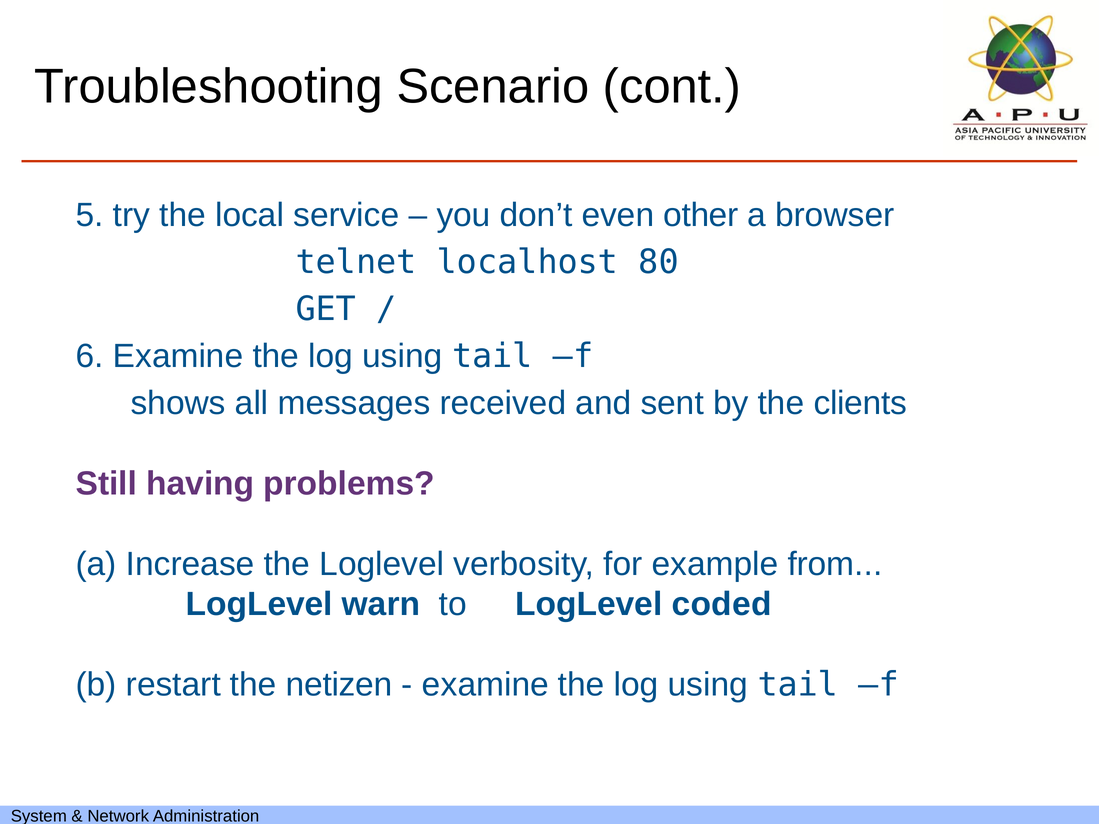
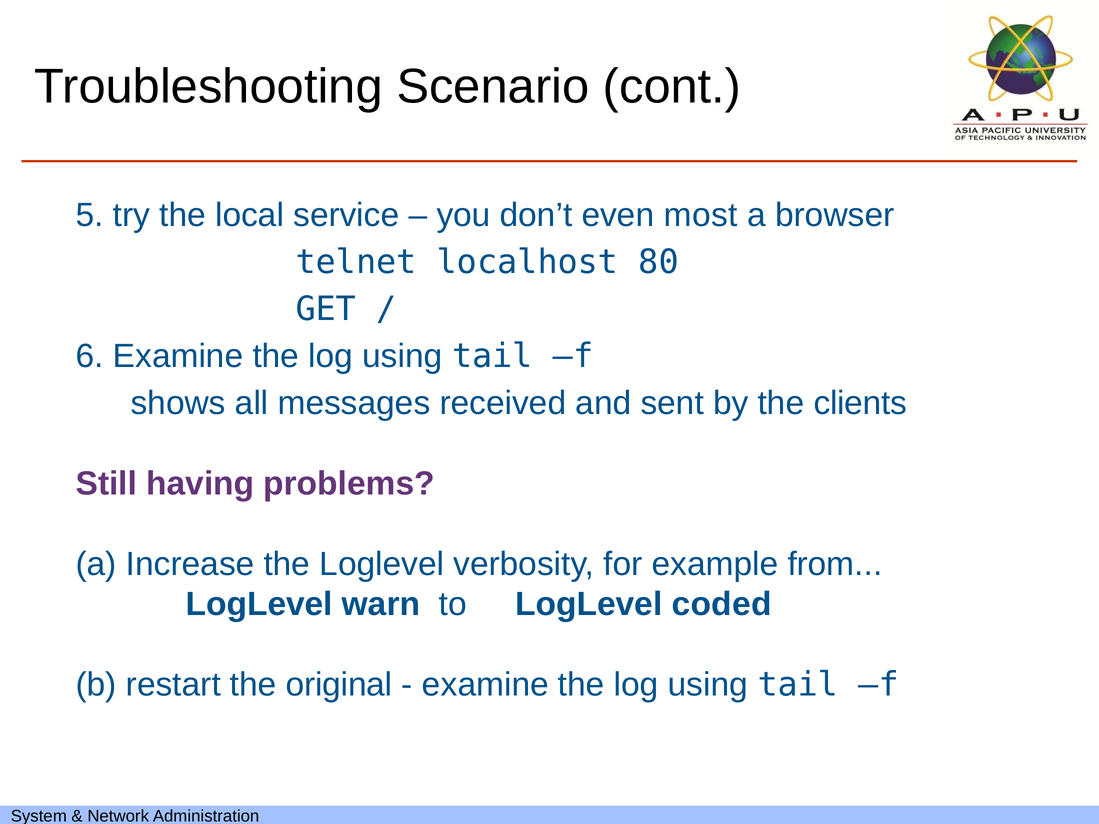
other: other -> most
netizen: netizen -> original
